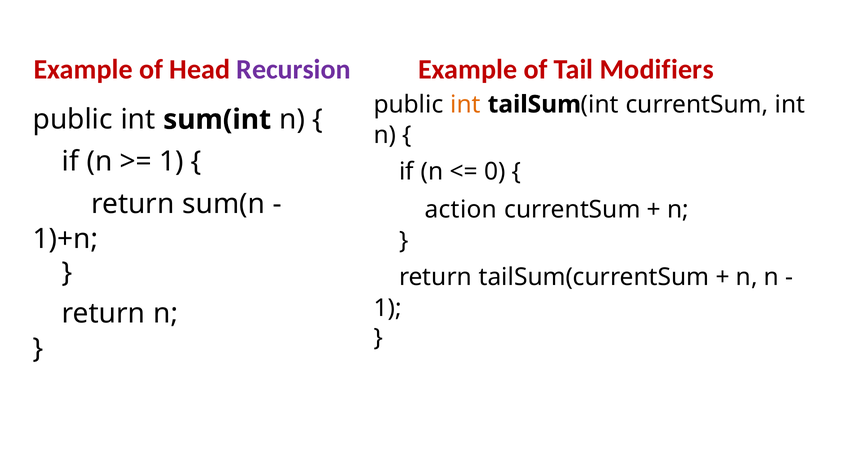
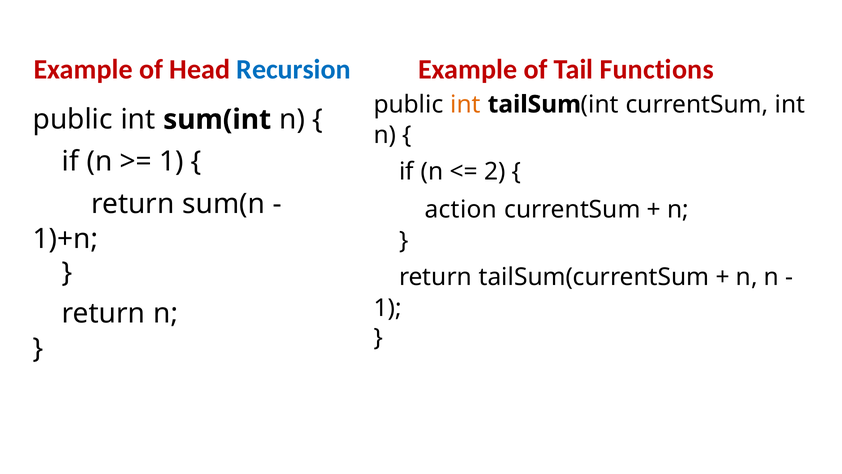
Recursion colour: purple -> blue
Modifiers: Modifiers -> Functions
0: 0 -> 2
